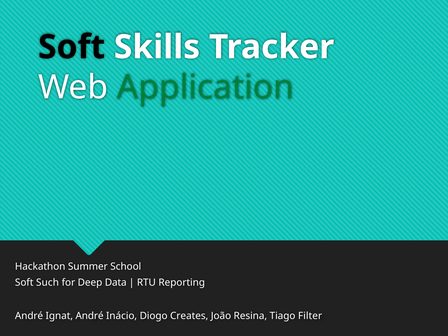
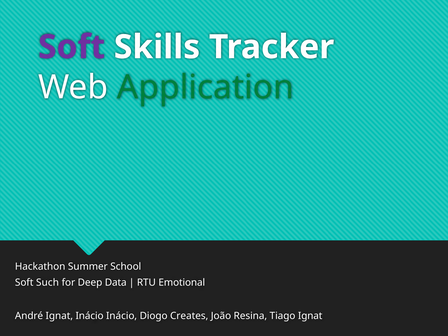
Soft at (72, 47) colour: black -> purple
Reporting: Reporting -> Emotional
Ignat André: André -> Inácio
Tiago Filter: Filter -> Ignat
